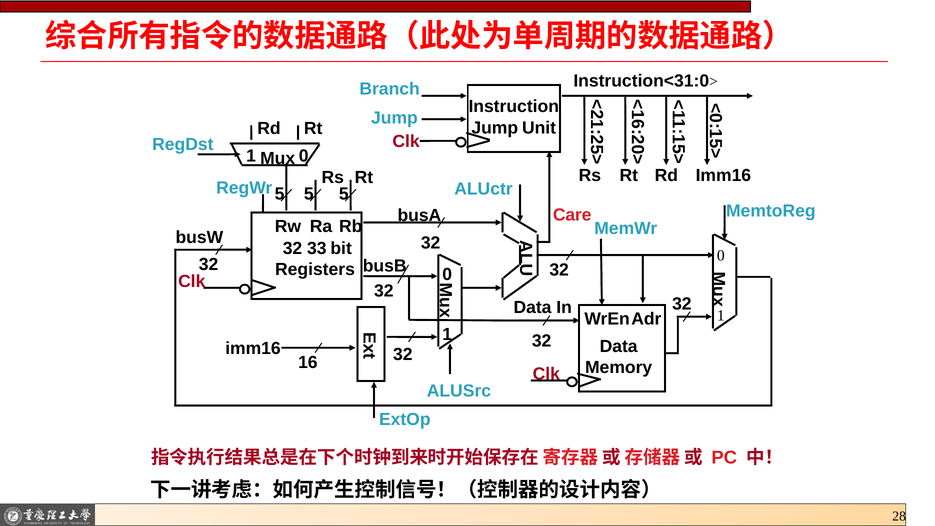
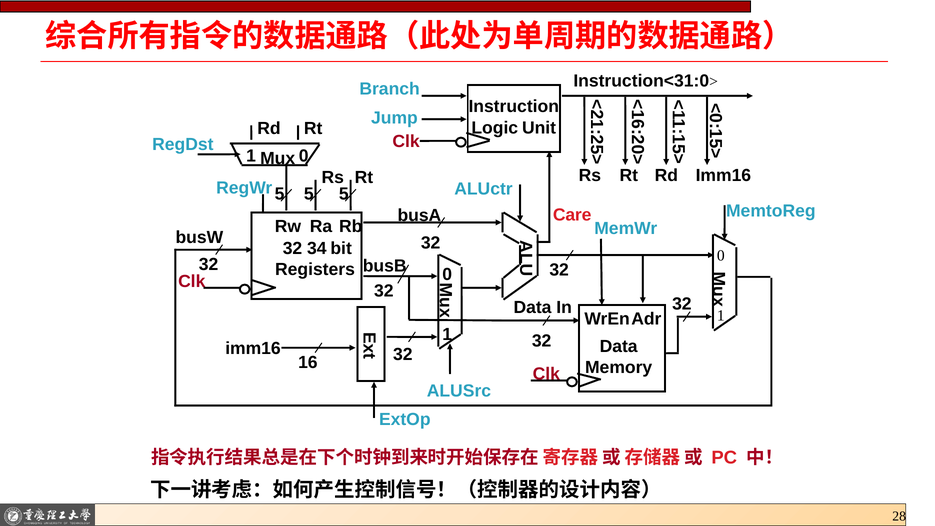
Jump at (495, 128): Jump -> Logic
33: 33 -> 34
